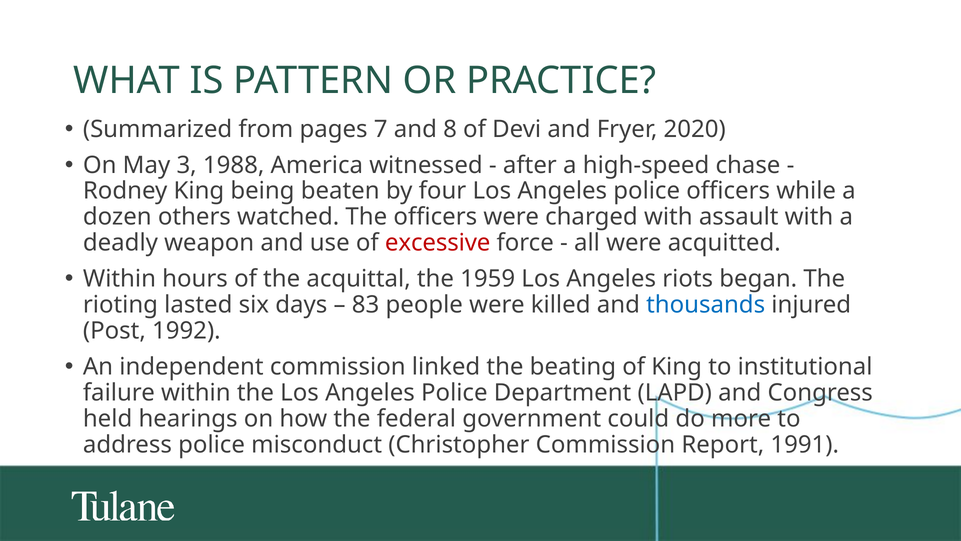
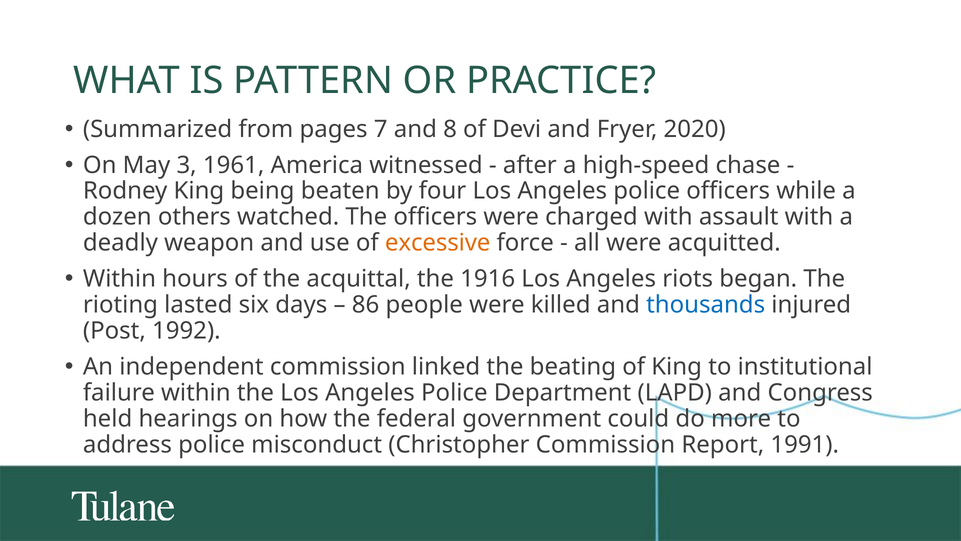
1988: 1988 -> 1961
excessive colour: red -> orange
1959: 1959 -> 1916
83: 83 -> 86
